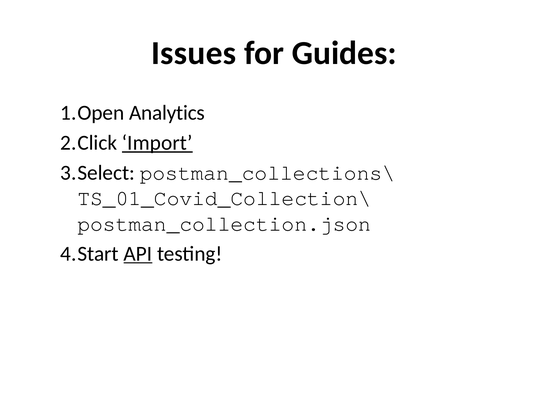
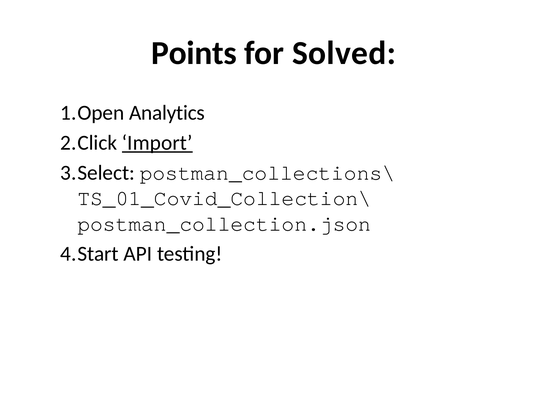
Issues: Issues -> Points
Guides: Guides -> Solved
API underline: present -> none
